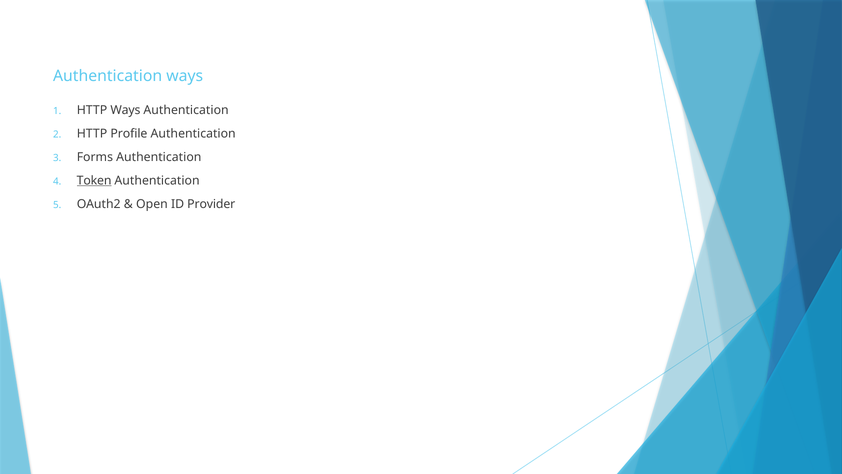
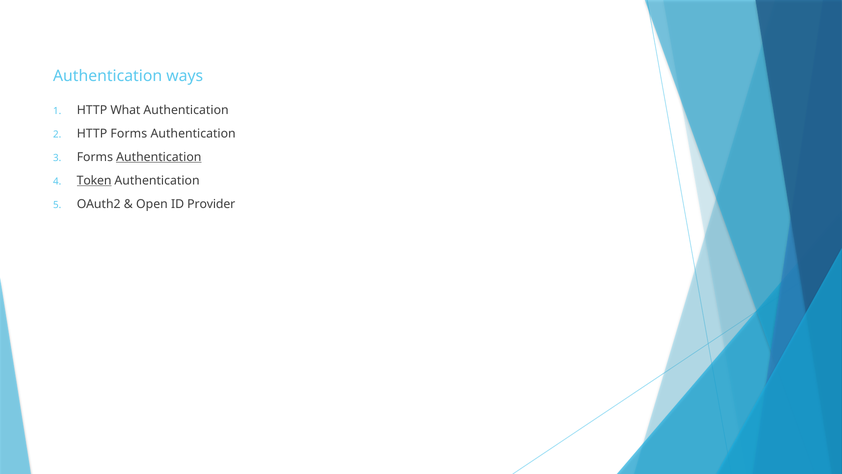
HTTP Ways: Ways -> What
HTTP Profile: Profile -> Forms
Authentication at (159, 157) underline: none -> present
